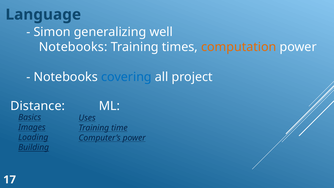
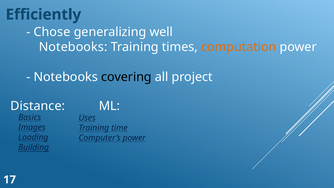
Language: Language -> Efficiently
Simon: Simon -> Chose
covering colour: blue -> black
